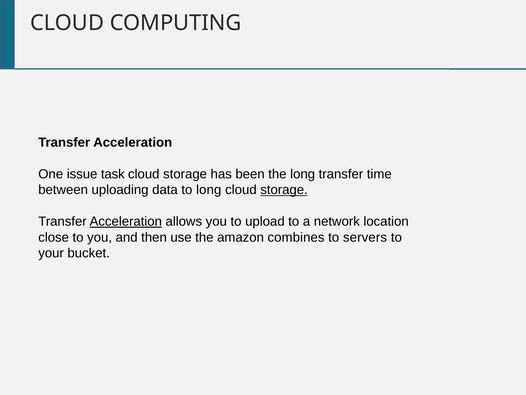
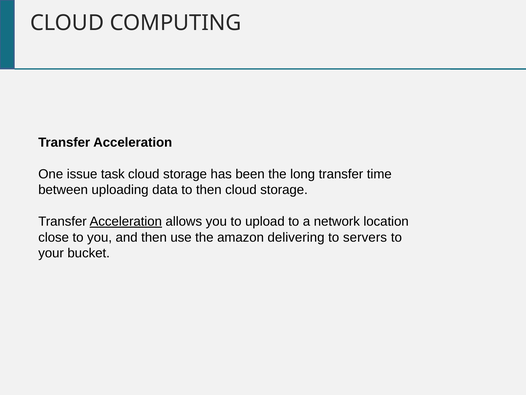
to long: long -> then
storage at (284, 190) underline: present -> none
combines: combines -> delivering
